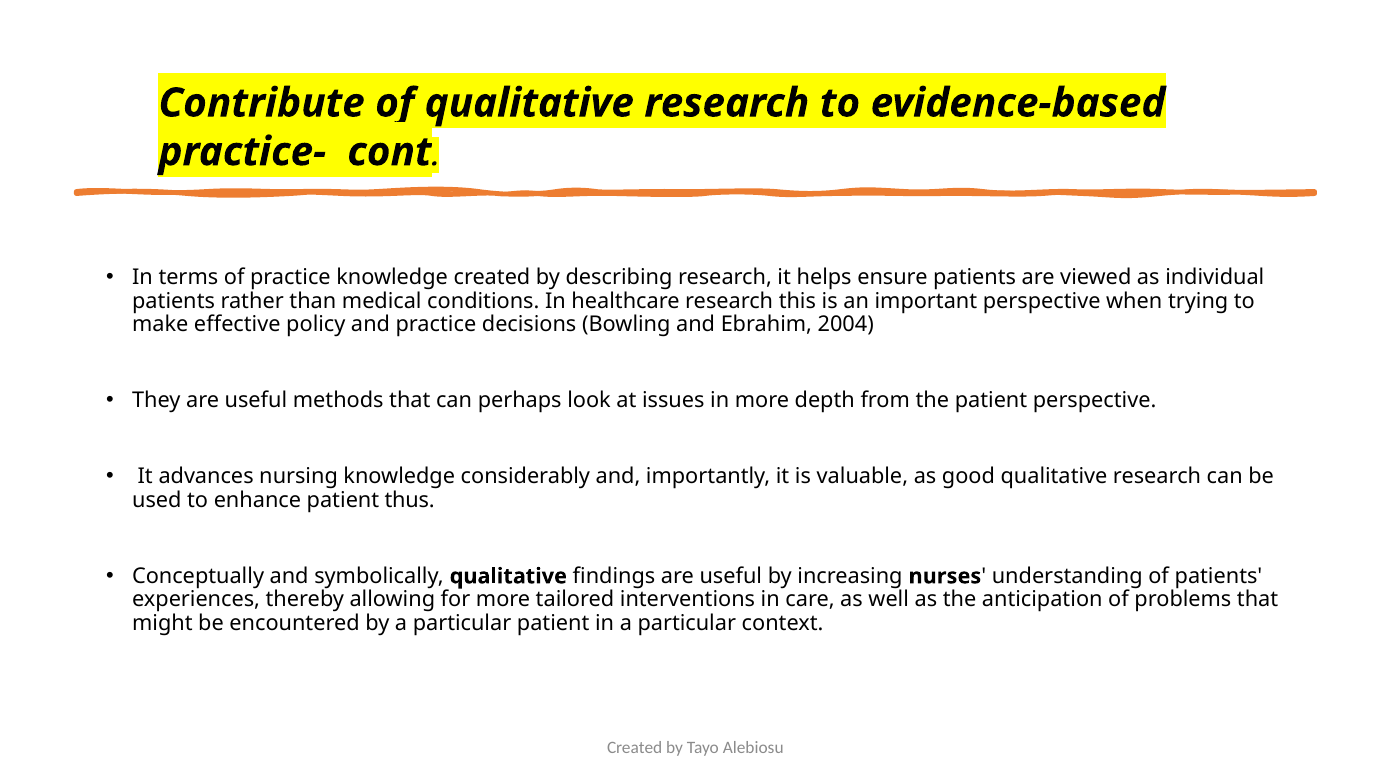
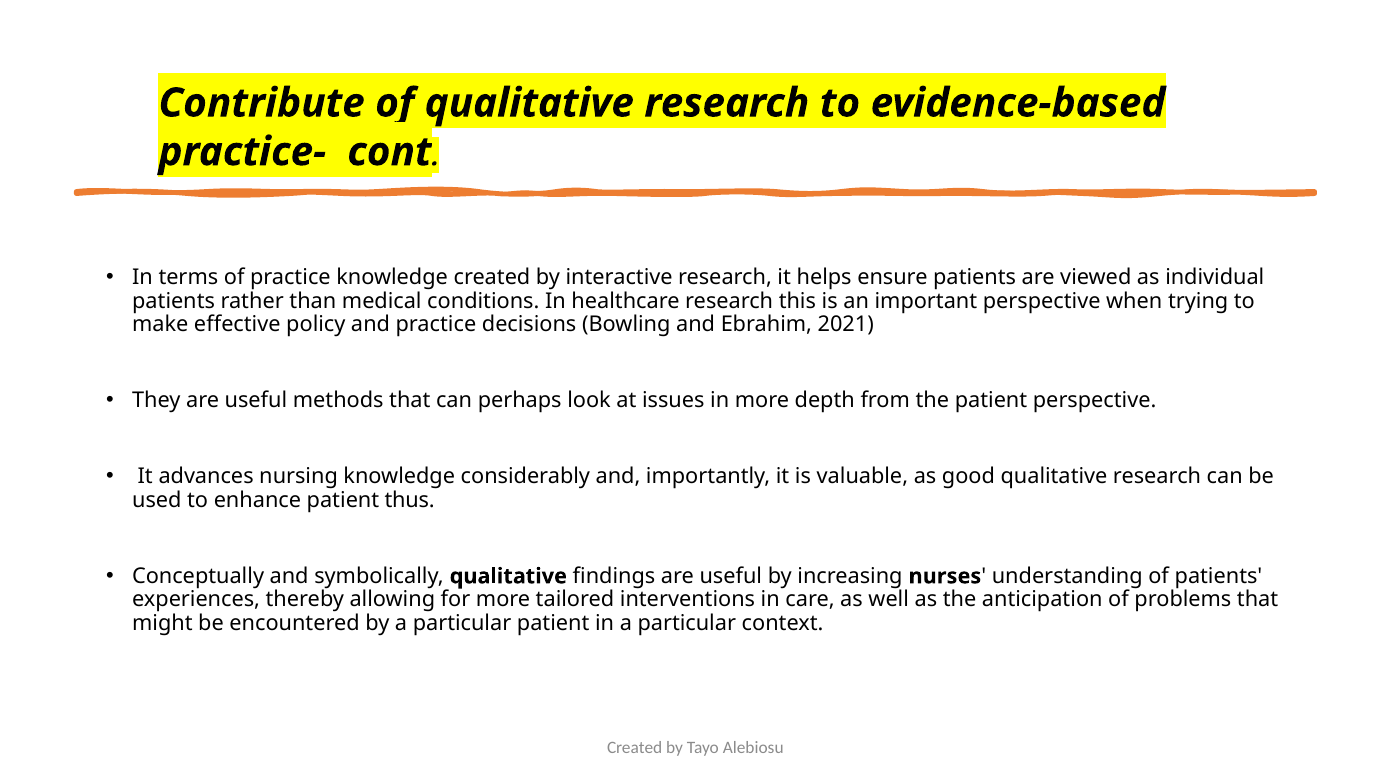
describing: describing -> interactive
2004: 2004 -> 2021
